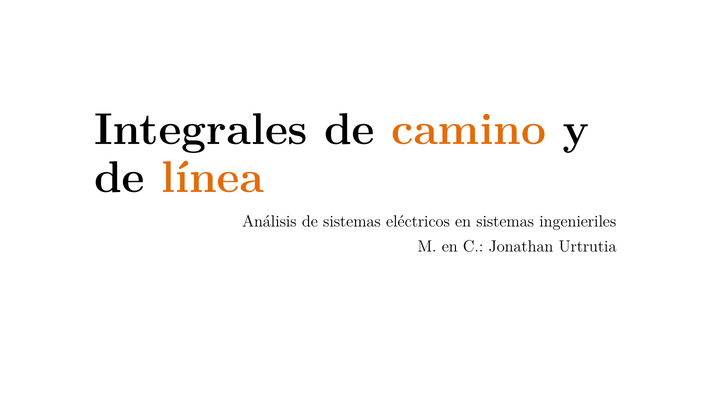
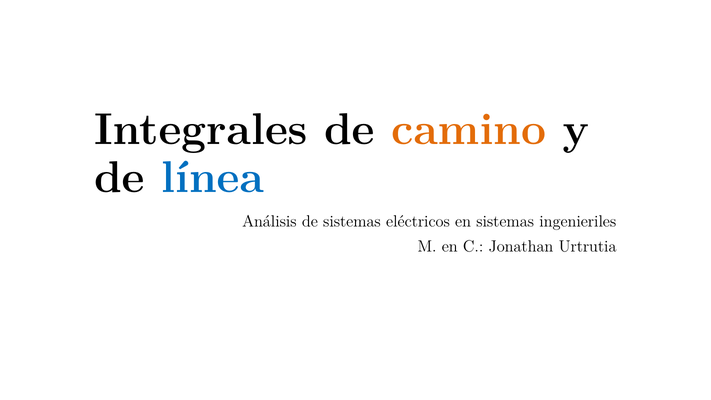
línea colour: orange -> blue
